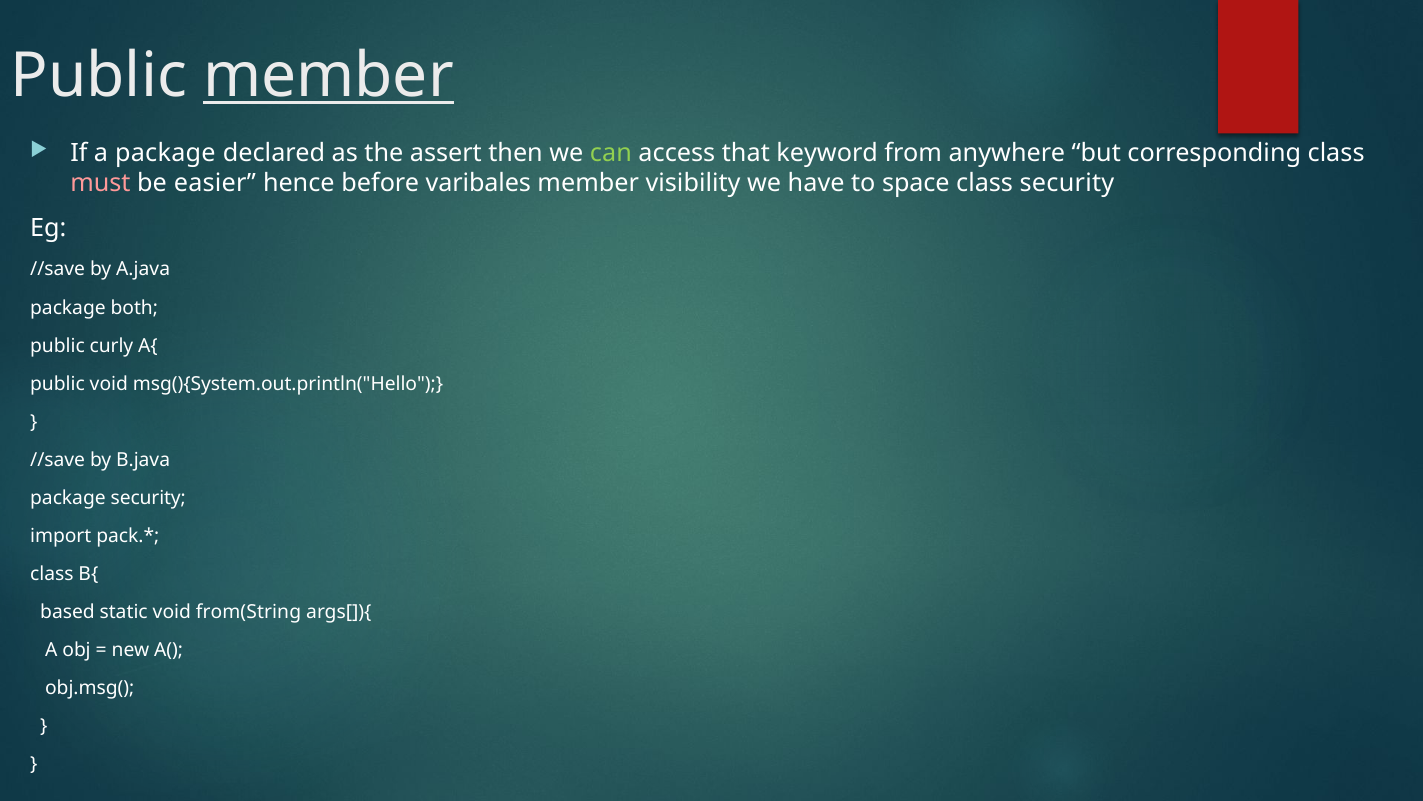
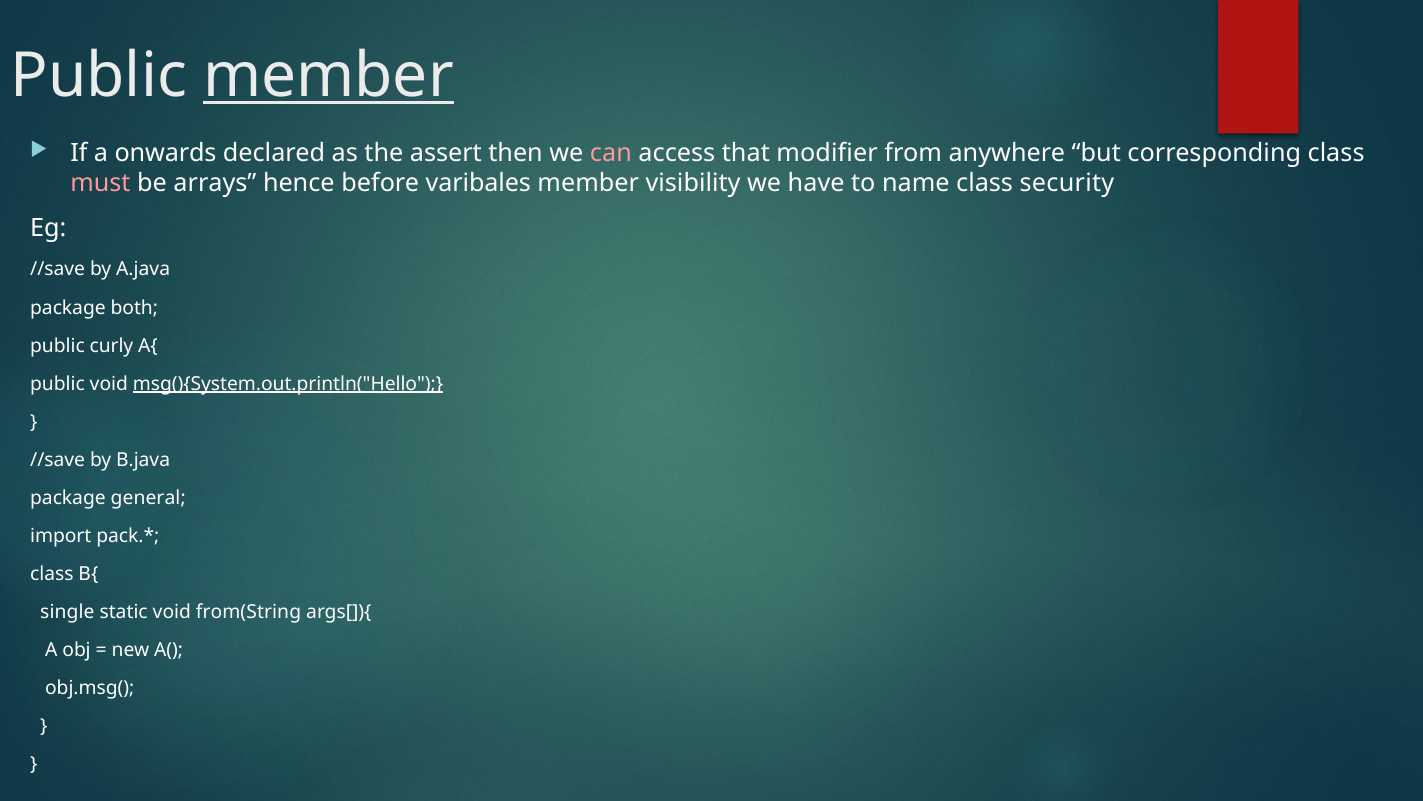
a package: package -> onwards
can colour: light green -> pink
keyword: keyword -> modifier
easier: easier -> arrays
space: space -> name
msg(){System.out.println("Hello underline: none -> present
package security: security -> general
based: based -> single
